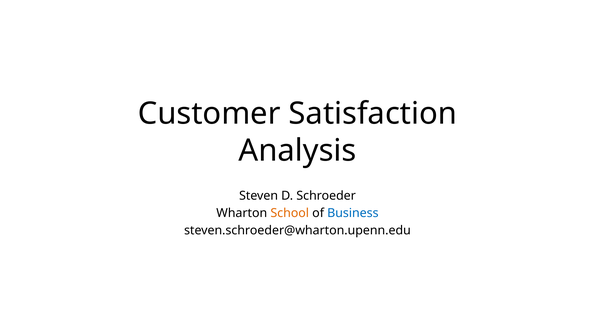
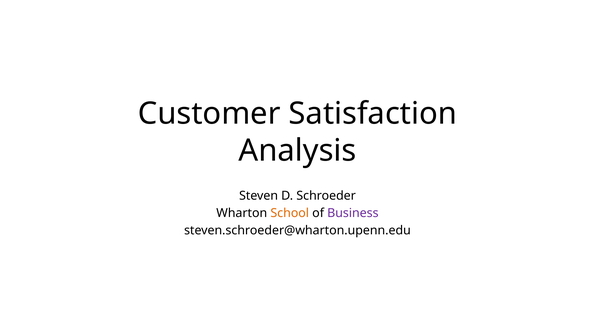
Business colour: blue -> purple
